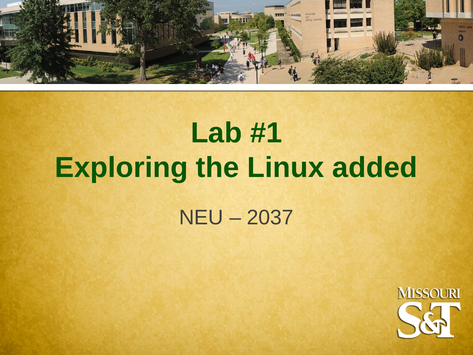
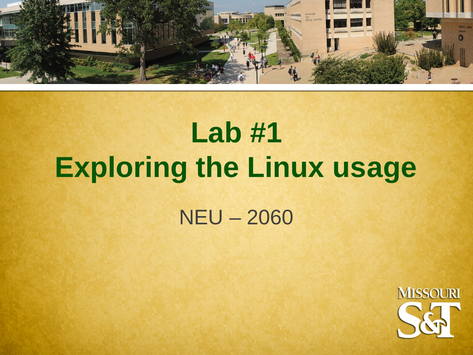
added: added -> usage
2037: 2037 -> 2060
